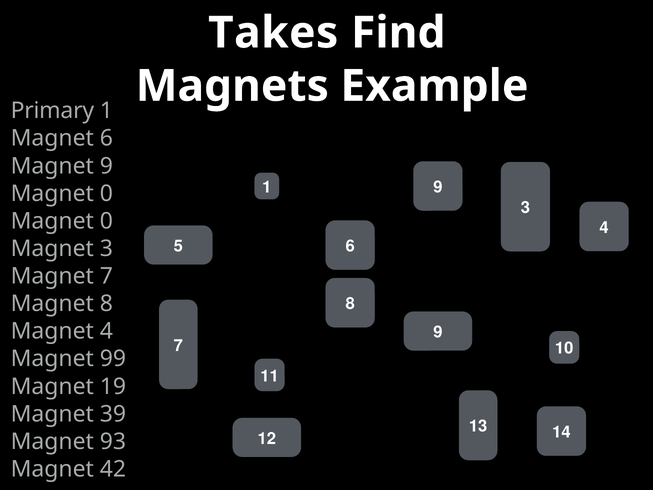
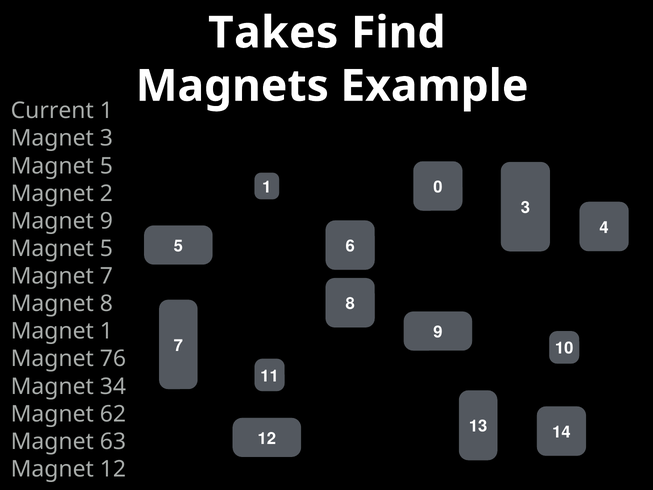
Primary: Primary -> Current
Magnet 6: 6 -> 3
9 at (106, 166): 9 -> 5
1 9: 9 -> 0
0 at (106, 193): 0 -> 2
0 at (106, 221): 0 -> 9
3 at (106, 249): 3 -> 5
Magnet 4: 4 -> 1
99: 99 -> 76
19: 19 -> 34
39: 39 -> 62
93: 93 -> 63
Magnet 42: 42 -> 12
